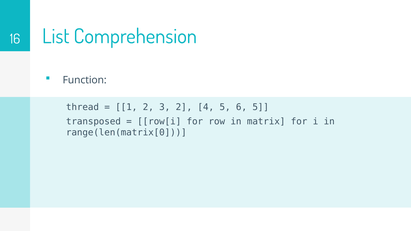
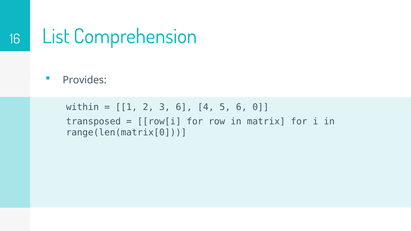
Function: Function -> Provides
thread: thread -> within
3 2: 2 -> 6
6 5: 5 -> 0
